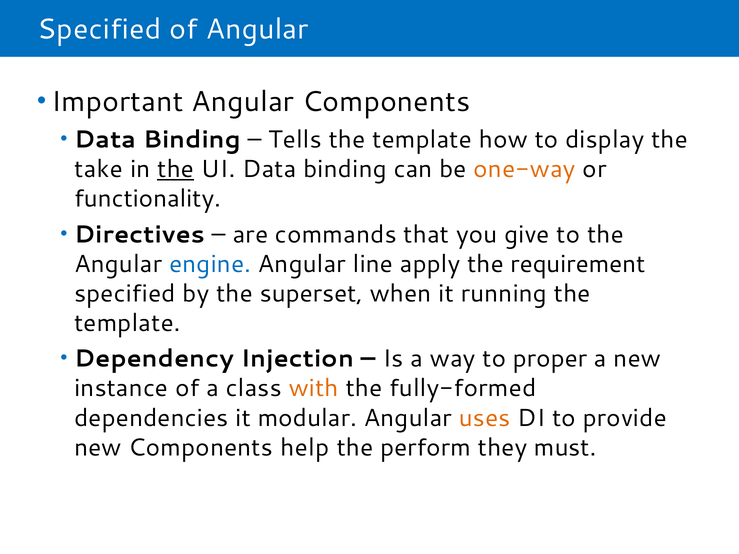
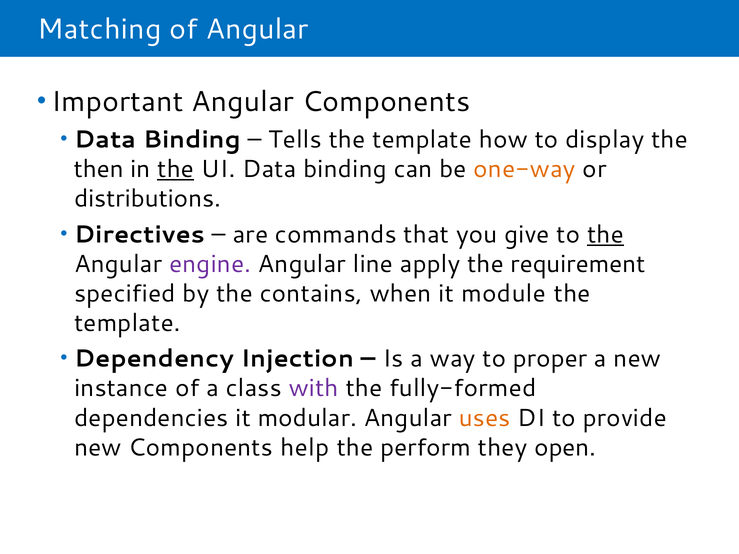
Specified at (99, 29): Specified -> Matching
take: take -> then
functionality: functionality -> distributions
the at (605, 235) underline: none -> present
engine colour: blue -> purple
superset: superset -> contains
running: running -> module
with colour: orange -> purple
must: must -> open
